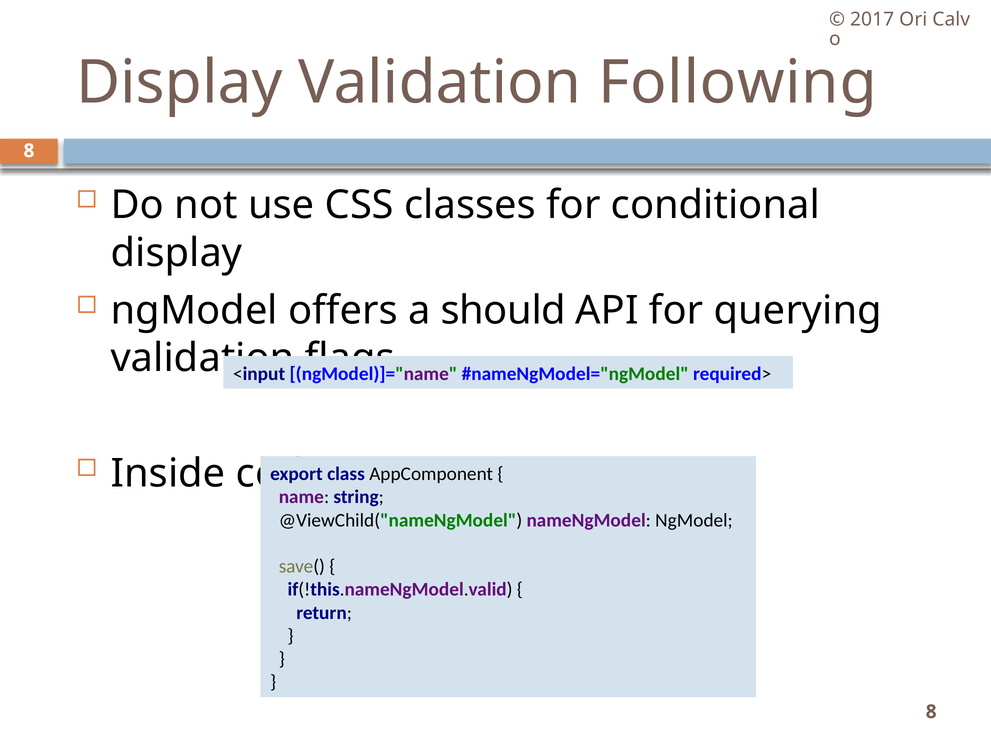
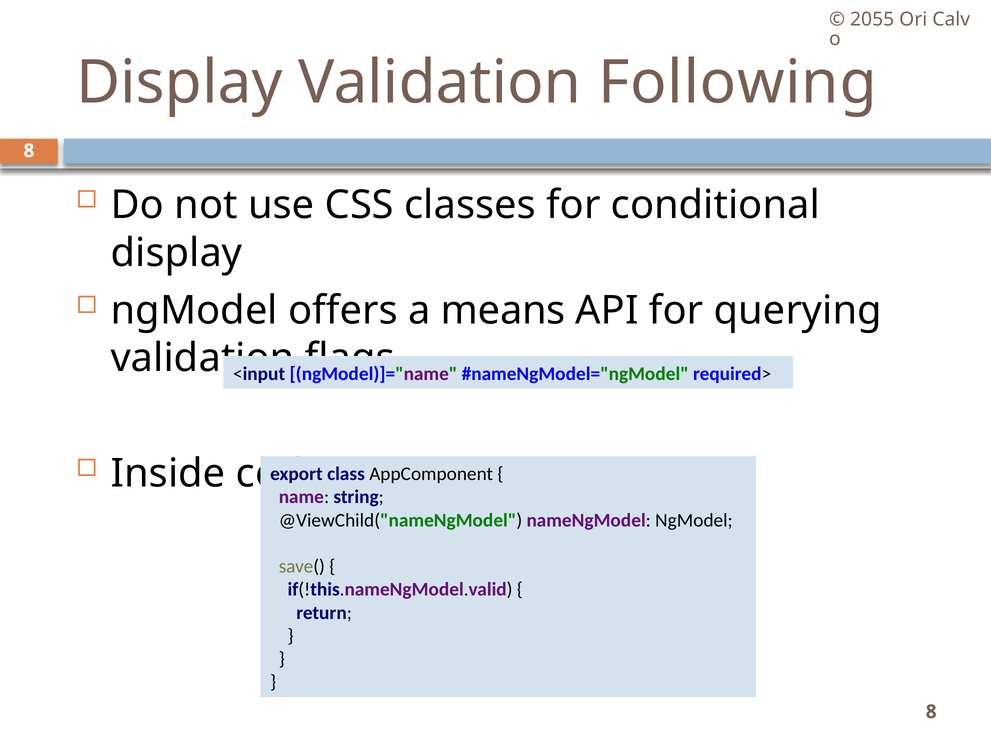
2017: 2017 -> 2055
should: should -> means
